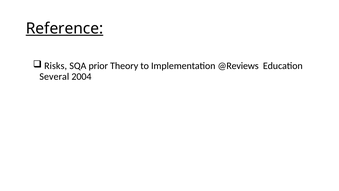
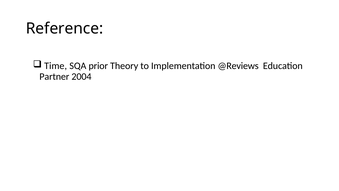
Reference underline: present -> none
Risks: Risks -> Time
Several: Several -> Partner
